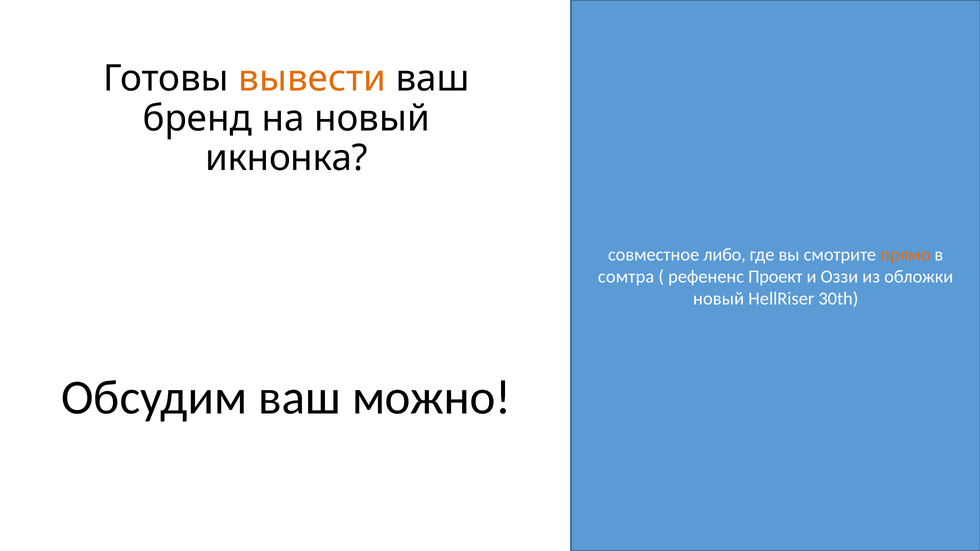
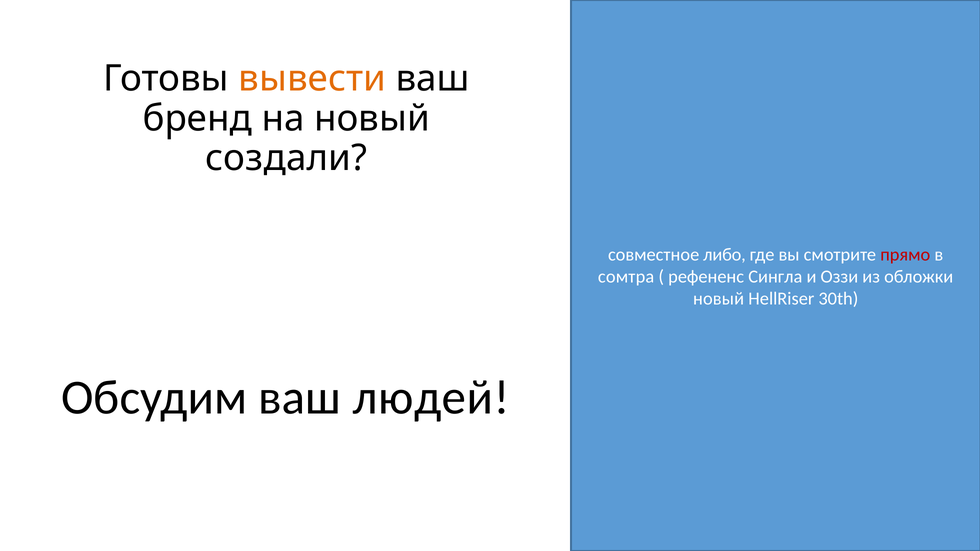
икнонка: икнонка -> создали
прямо colour: orange -> red
Проект: Проект -> Сингла
можно: можно -> людей
